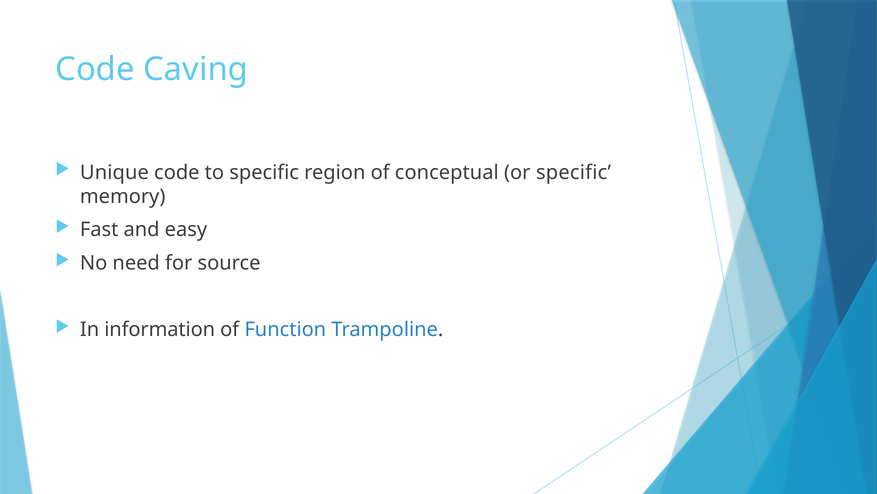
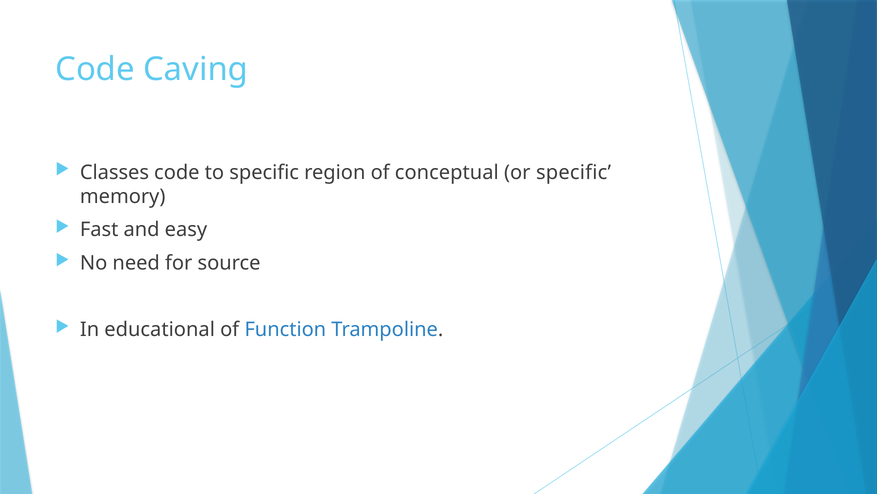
Unique: Unique -> Classes
information: information -> educational
